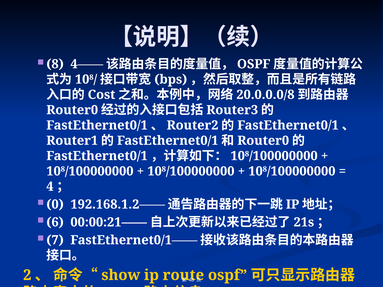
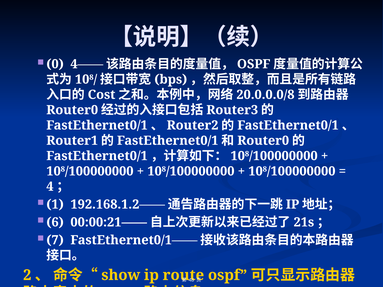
8: 8 -> 0
0: 0 -> 1
